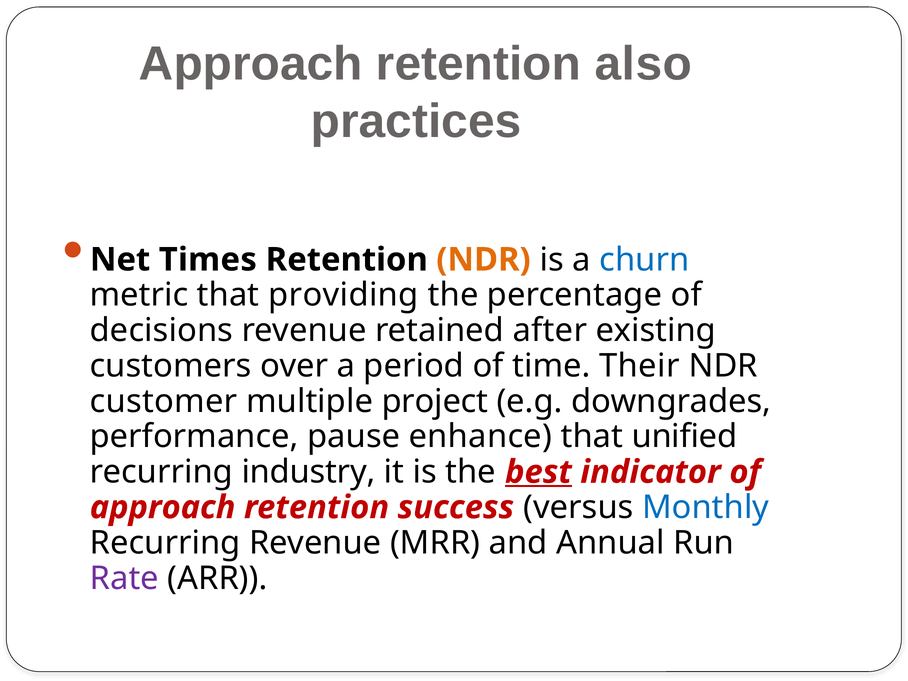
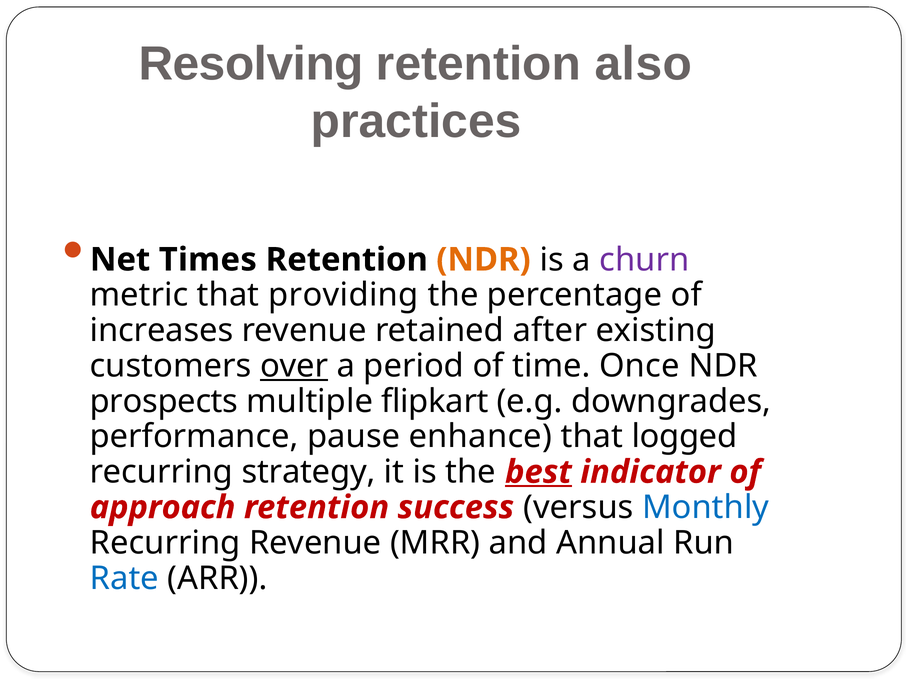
Approach at (251, 64): Approach -> Resolving
churn colour: blue -> purple
decisions: decisions -> increases
over underline: none -> present
Their: Their -> Once
customer: customer -> prospects
project: project -> flipkart
unified: unified -> logged
industry: industry -> strategy
Rate colour: purple -> blue
